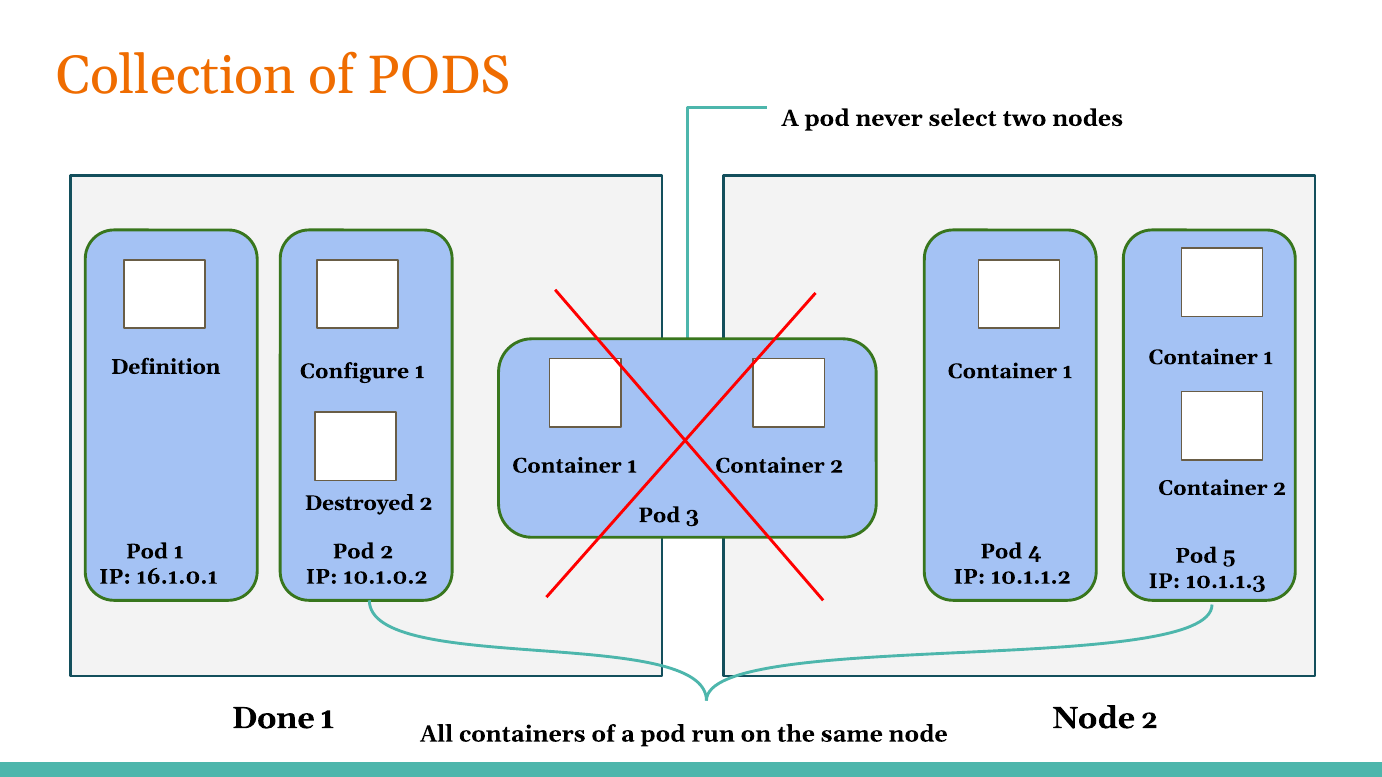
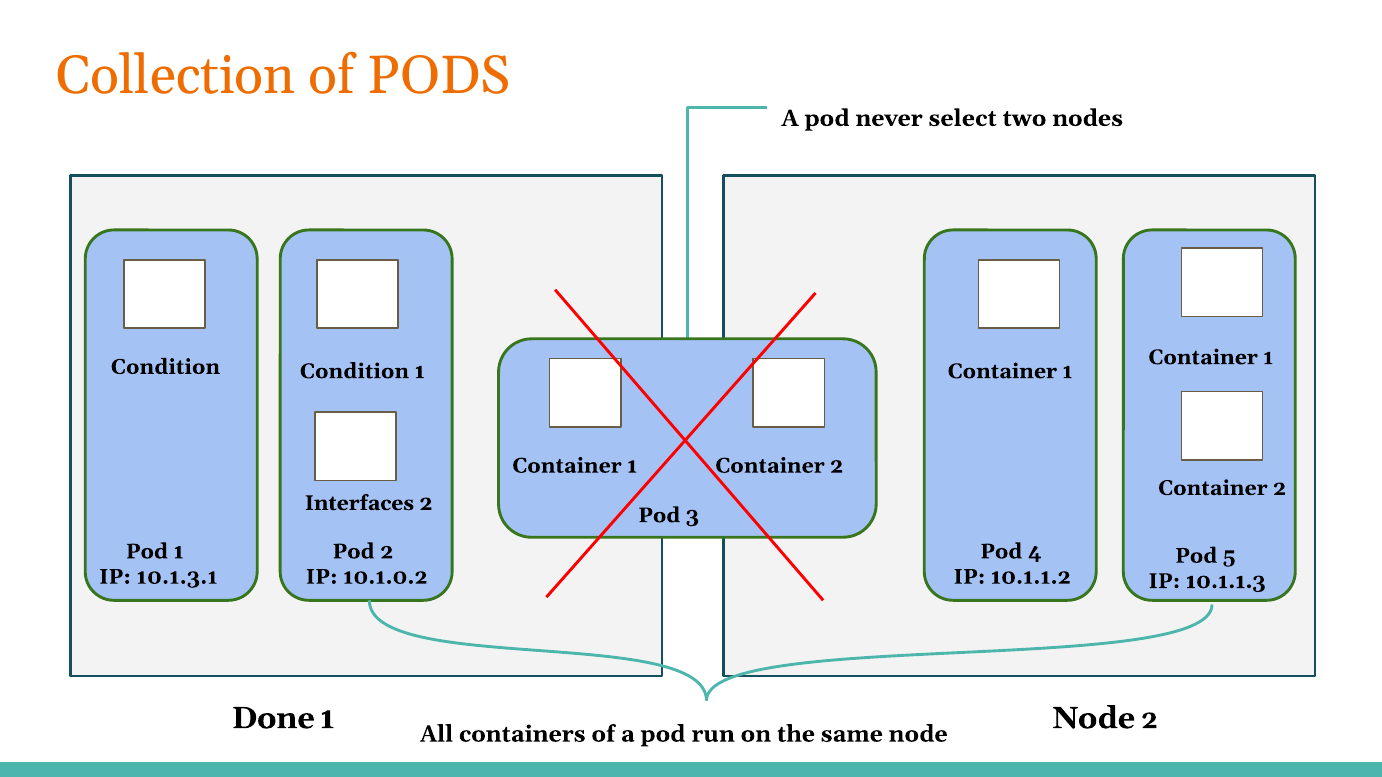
Definition at (166, 367): Definition -> Condition
Configure at (354, 371): Configure -> Condition
Destroyed: Destroyed -> Interfaces
16.1.0.1: 16.1.0.1 -> 10.1.3.1
